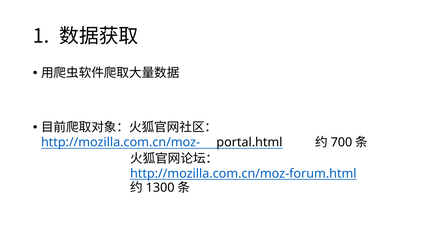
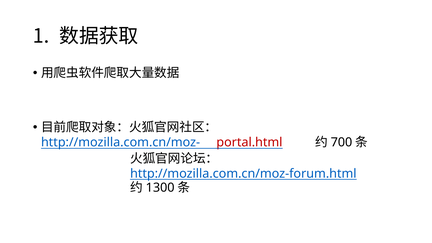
portal.html colour: black -> red
